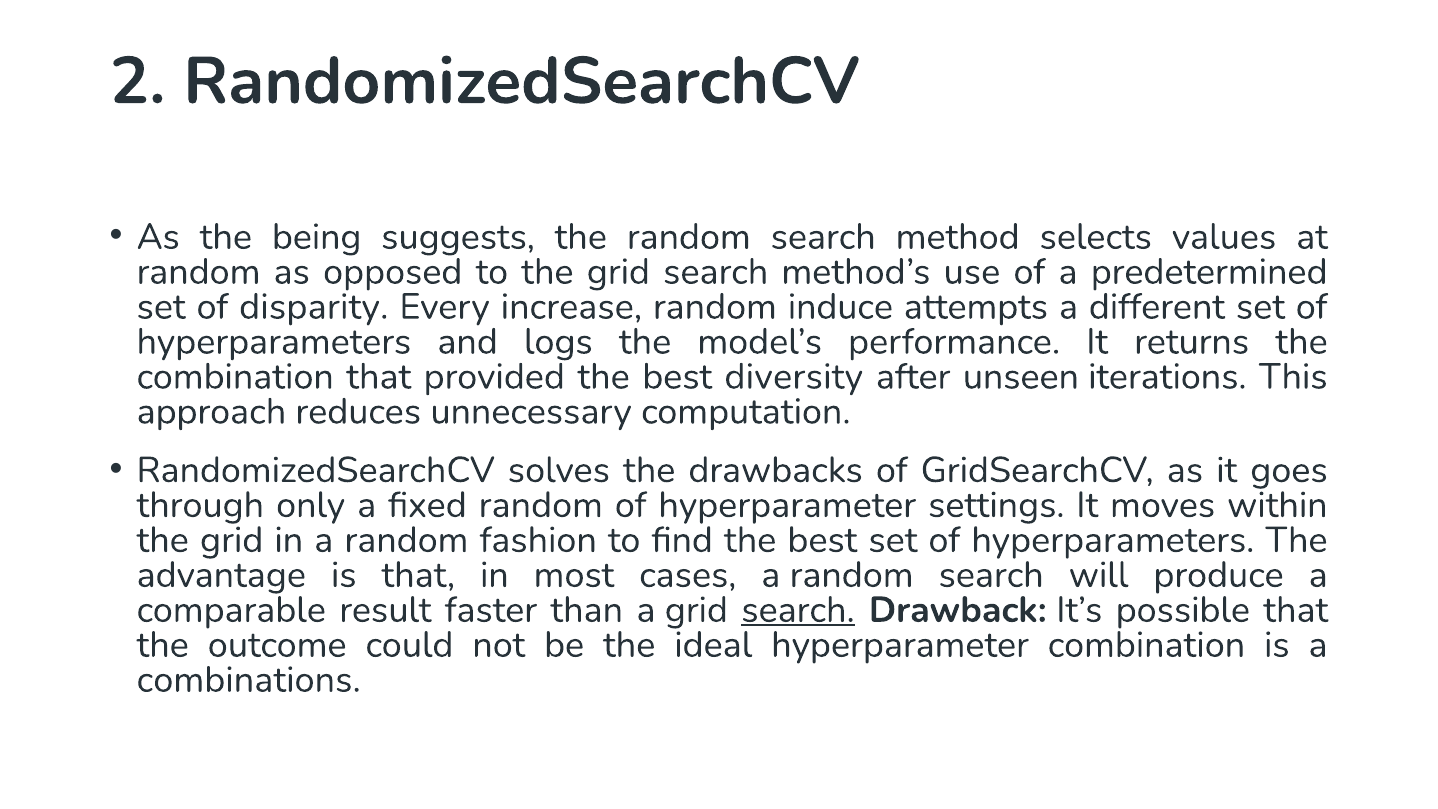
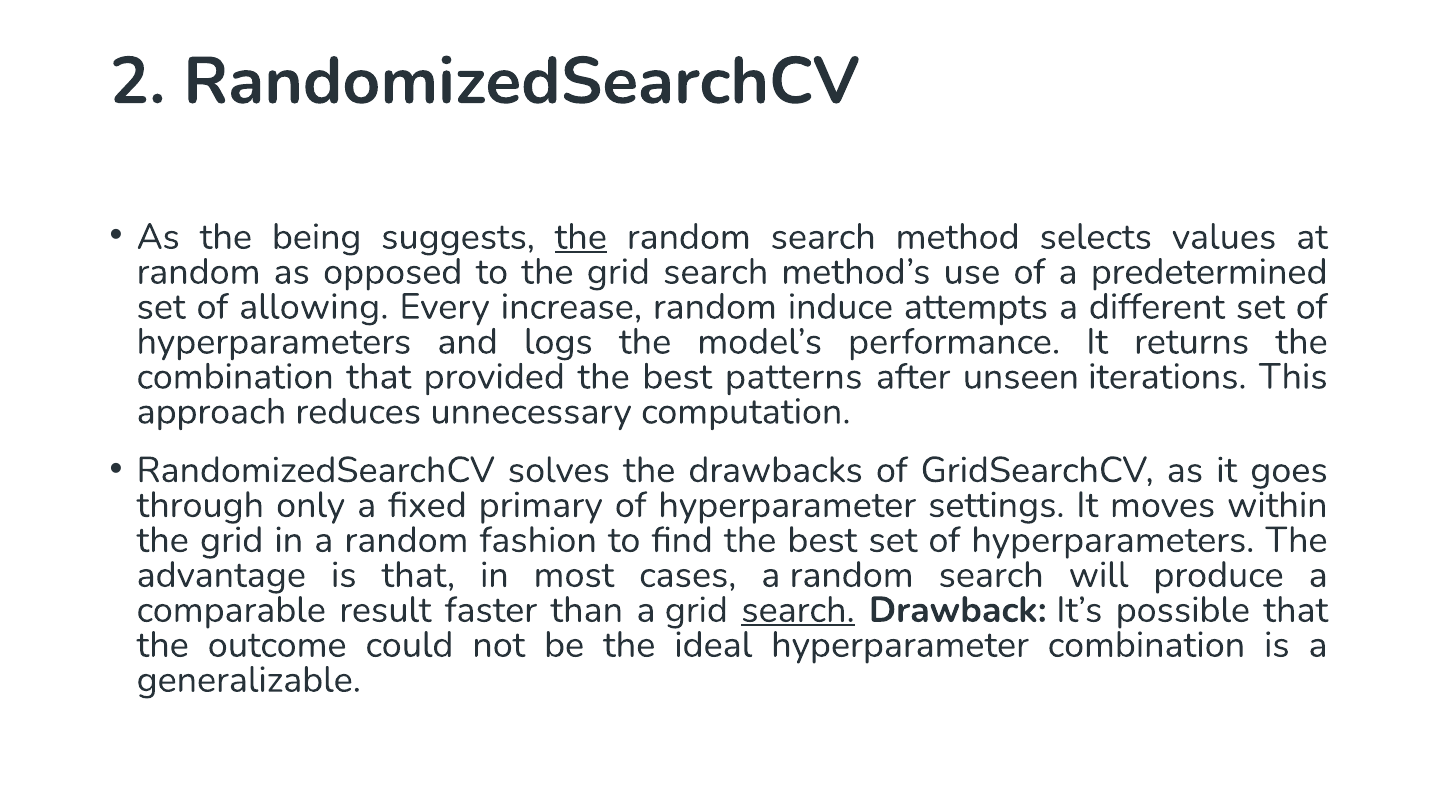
the at (581, 237) underline: none -> present
disparity: disparity -> allowing
diversity: diversity -> patterns
fixed random: random -> primary
combinations: combinations -> generalizable
